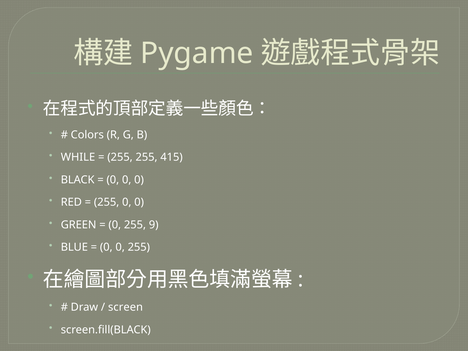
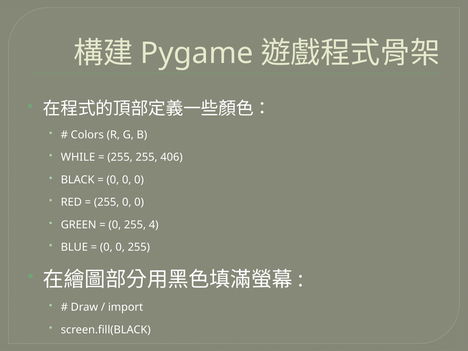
415: 415 -> 406
9: 9 -> 4
screen: screen -> import
